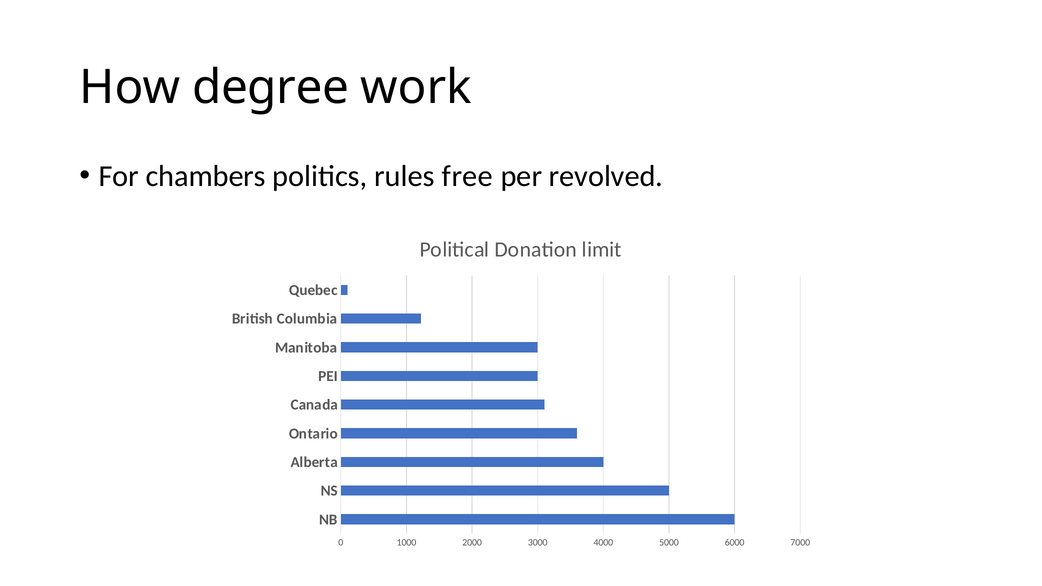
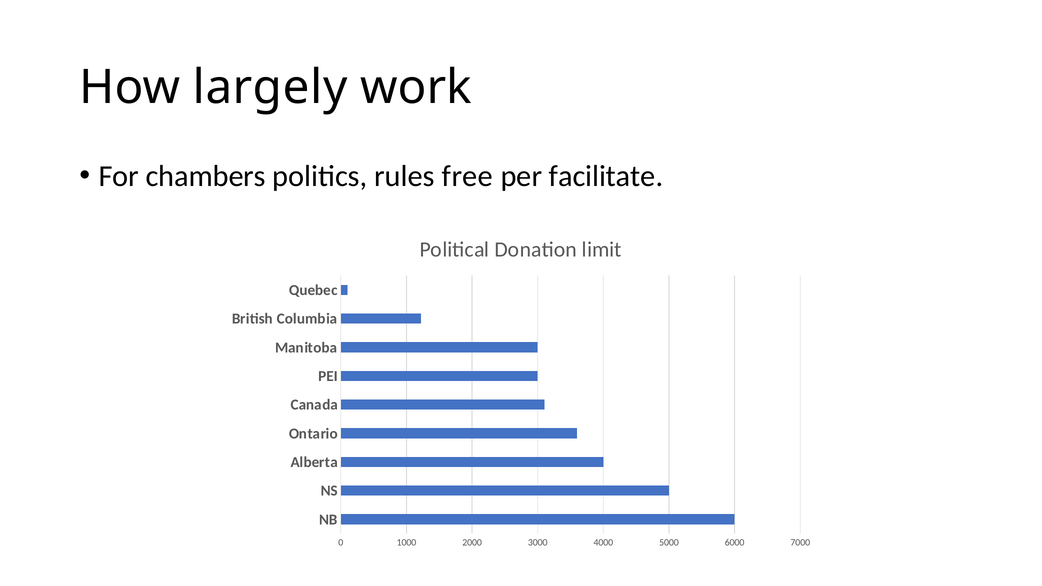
degree: degree -> largely
revolved: revolved -> facilitate
